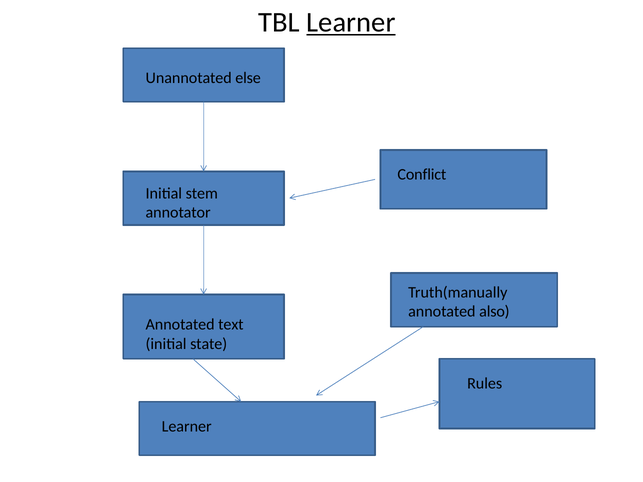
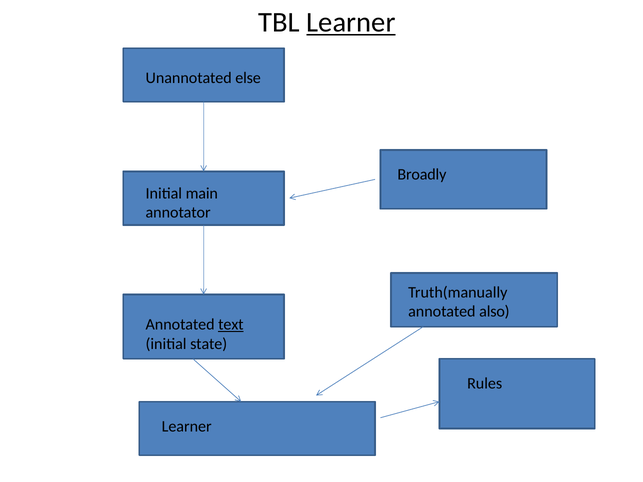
Conflict: Conflict -> Broadly
stem: stem -> main
text underline: none -> present
